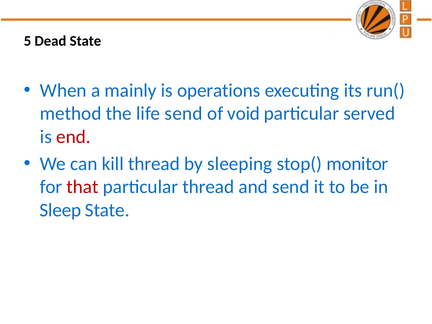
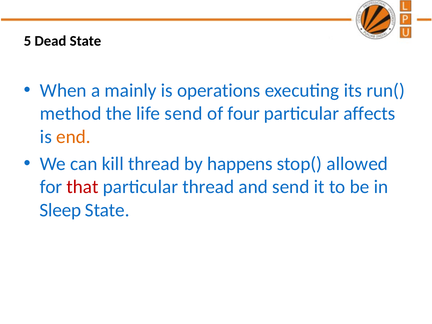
void: void -> four
served: served -> affects
end colour: red -> orange
sleeping: sleeping -> happens
monitor: monitor -> allowed
